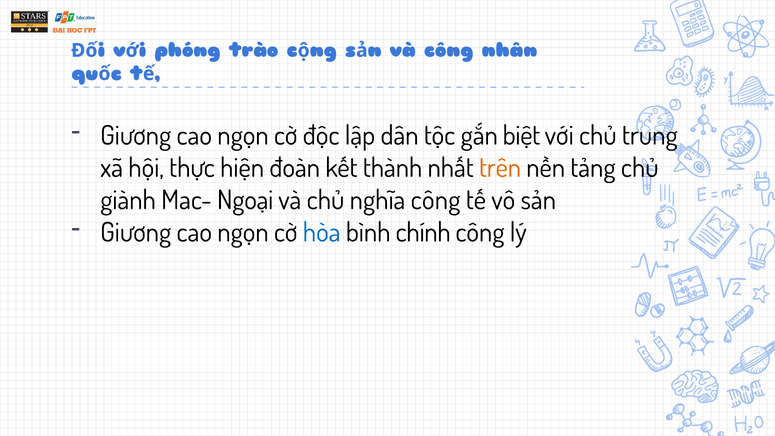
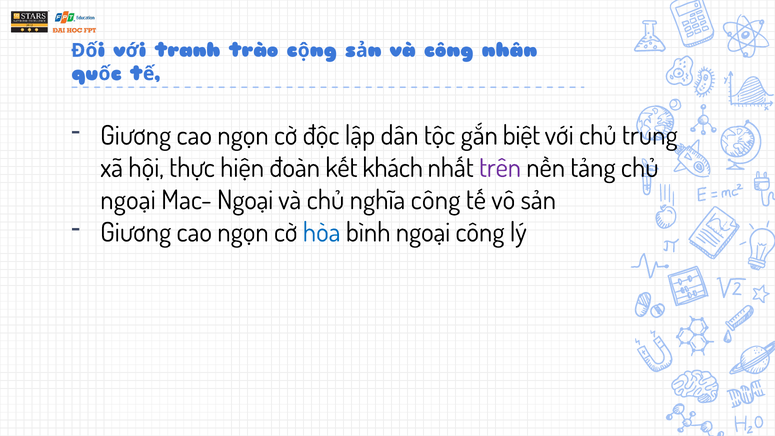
phóng: phóng -> tranh
thành: thành -> khách
trên colour: orange -> purple
giành at (128, 200): giành -> ngoại
bình chính: chính -> ngoại
